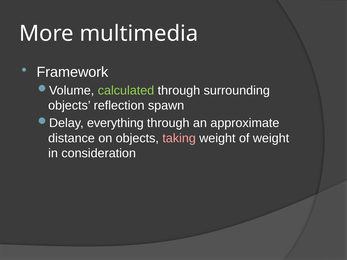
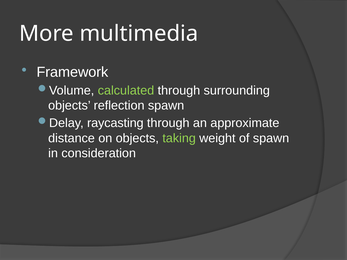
everything: everything -> raycasting
taking colour: pink -> light green
of weight: weight -> spawn
